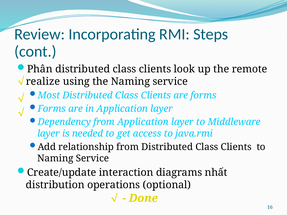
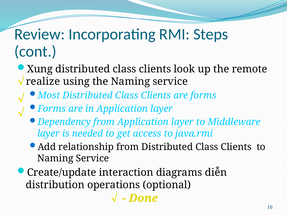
Phân: Phân -> Xung
nhất: nhất -> diễn
